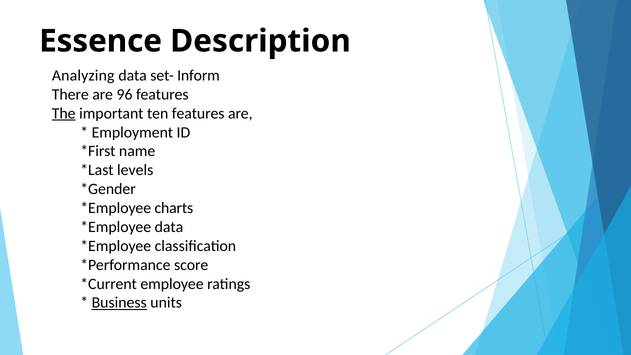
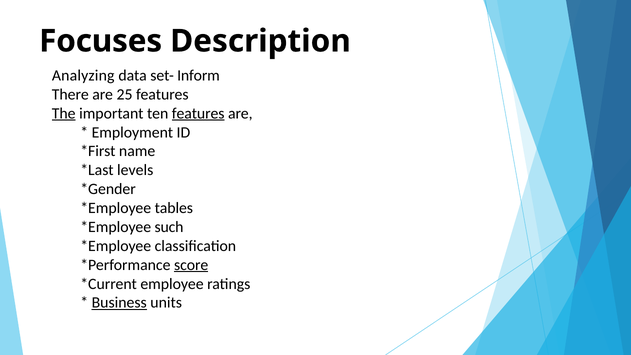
Essence: Essence -> Focuses
96: 96 -> 25
features at (198, 113) underline: none -> present
charts: charts -> tables
data at (169, 227): data -> such
score underline: none -> present
